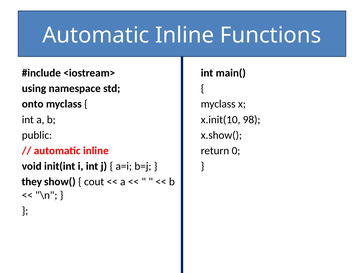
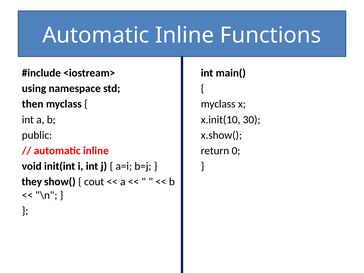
onto: onto -> then
98: 98 -> 30
